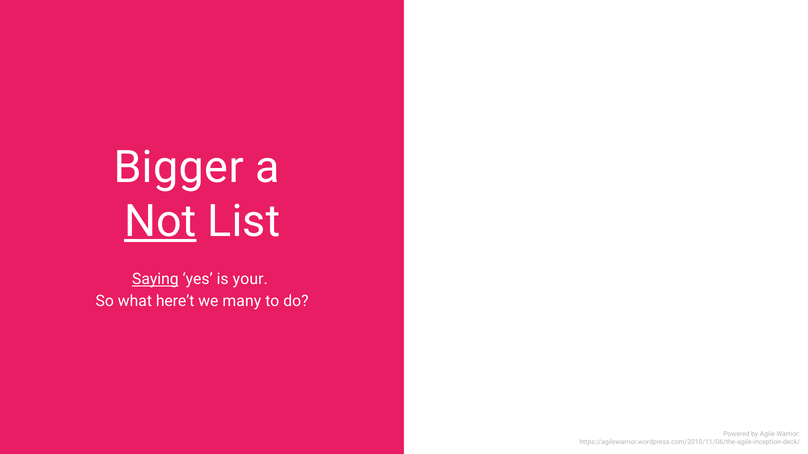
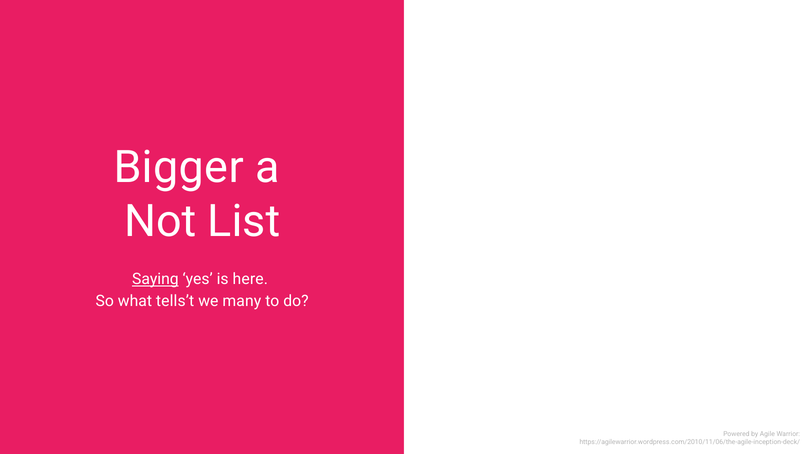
Not underline: present -> none
your: your -> here
here’t: here’t -> tells’t
